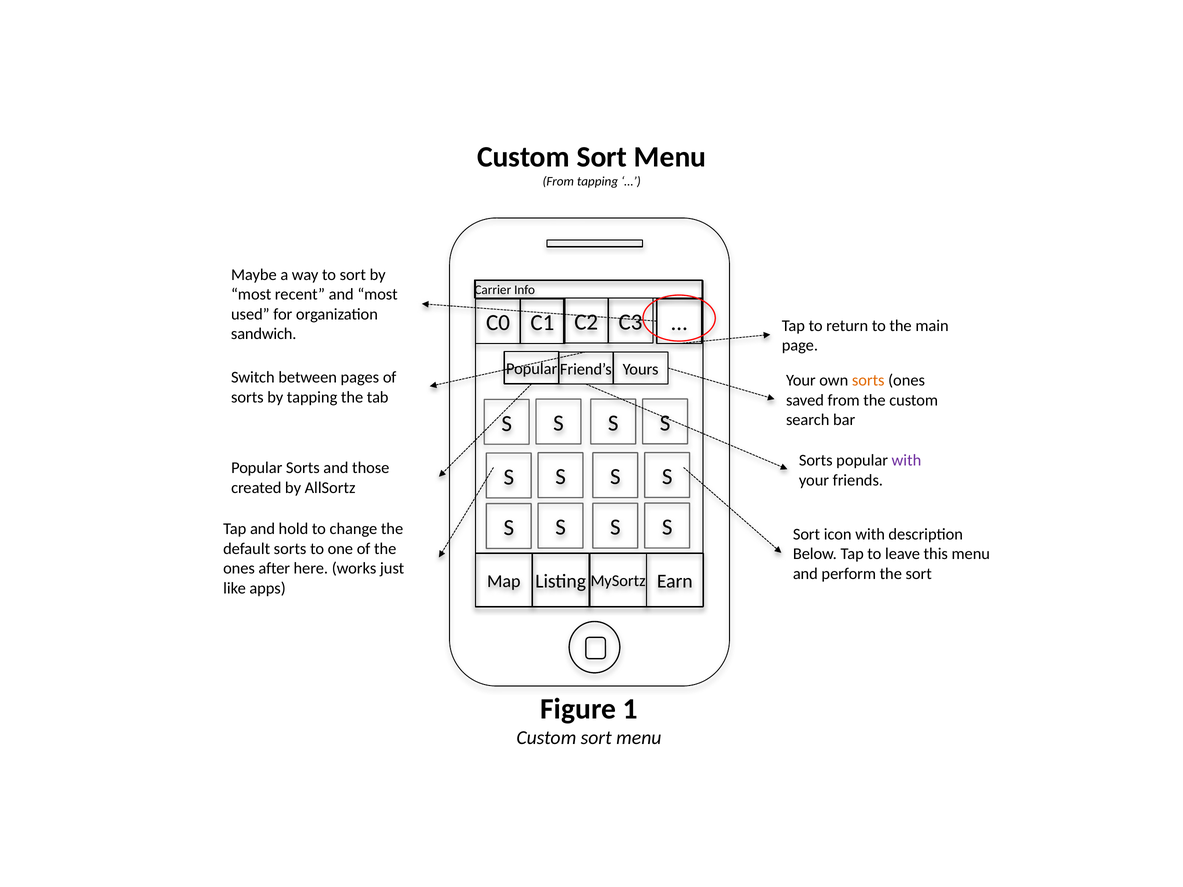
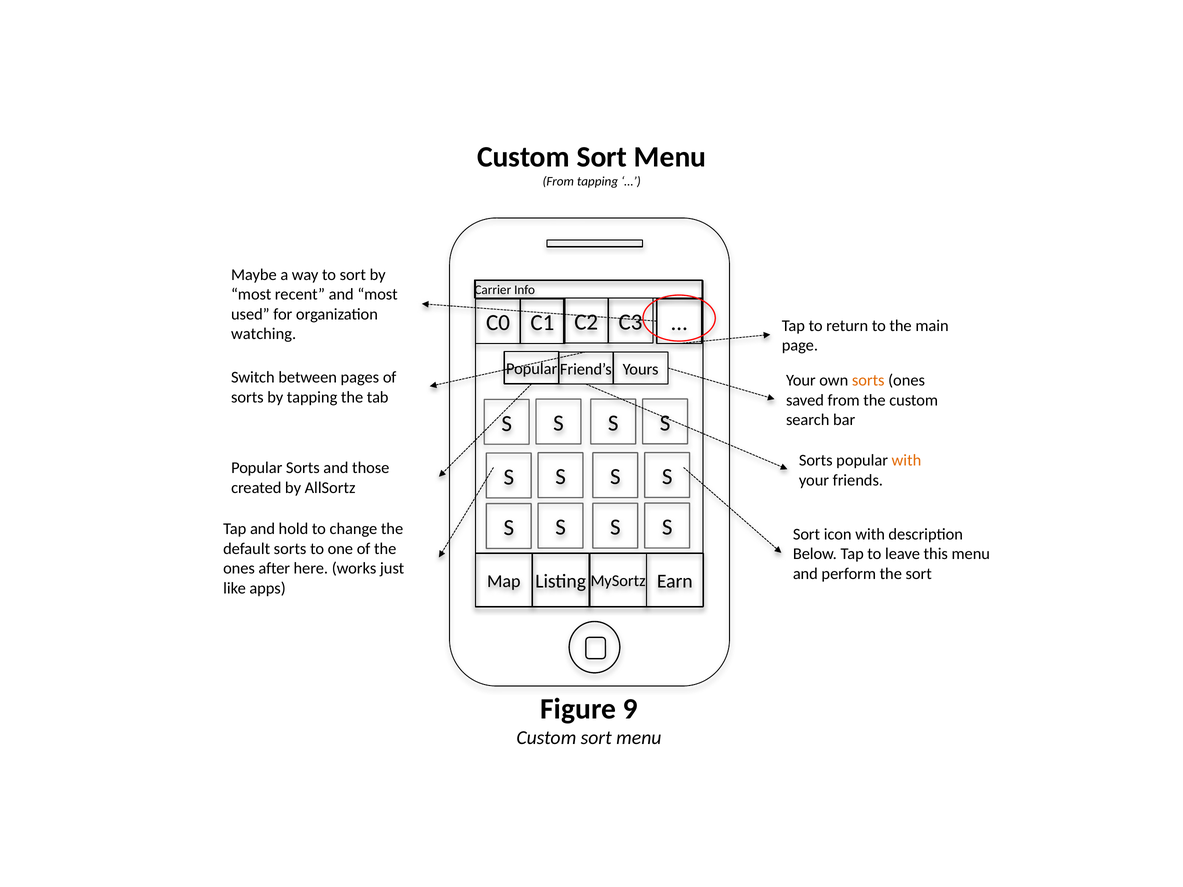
sandwich: sandwich -> watching
with at (906, 461) colour: purple -> orange
1: 1 -> 9
